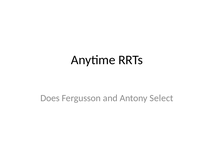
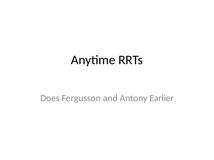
Select: Select -> Earlier
